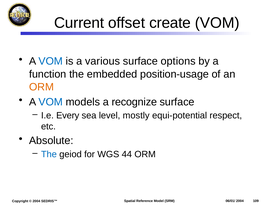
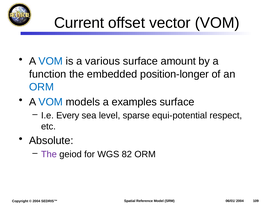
create: create -> vector
options: options -> amount
position-usage: position-usage -> position-longer
ORM at (42, 87) colour: orange -> blue
recognize: recognize -> examples
mostly: mostly -> sparse
The at (49, 154) colour: blue -> purple
44: 44 -> 82
